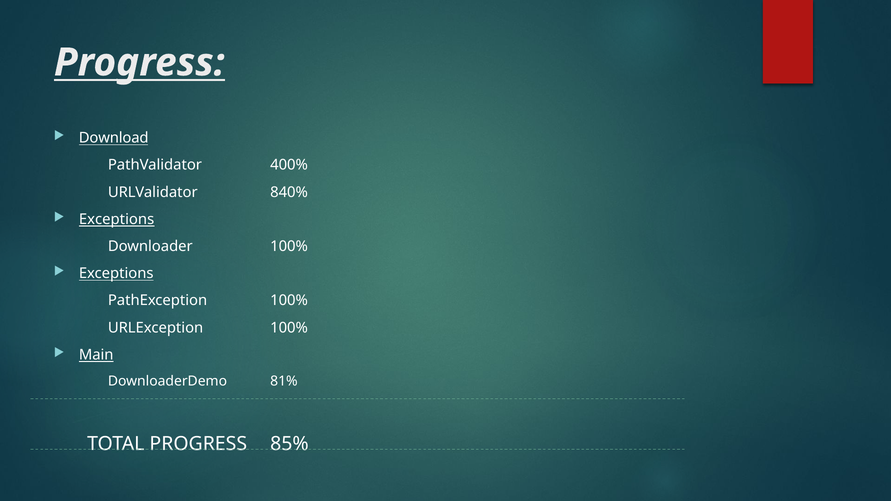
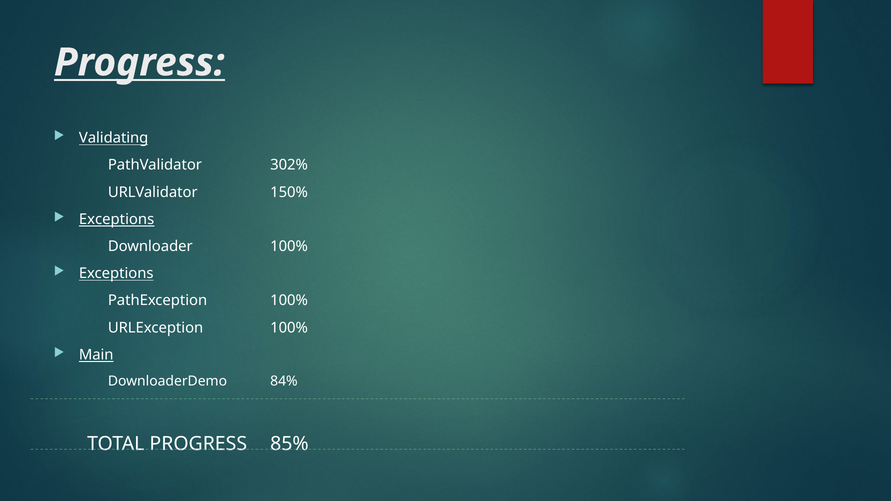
Download: Download -> Validating
400%: 400% -> 302%
840%: 840% -> 150%
81%: 81% -> 84%
